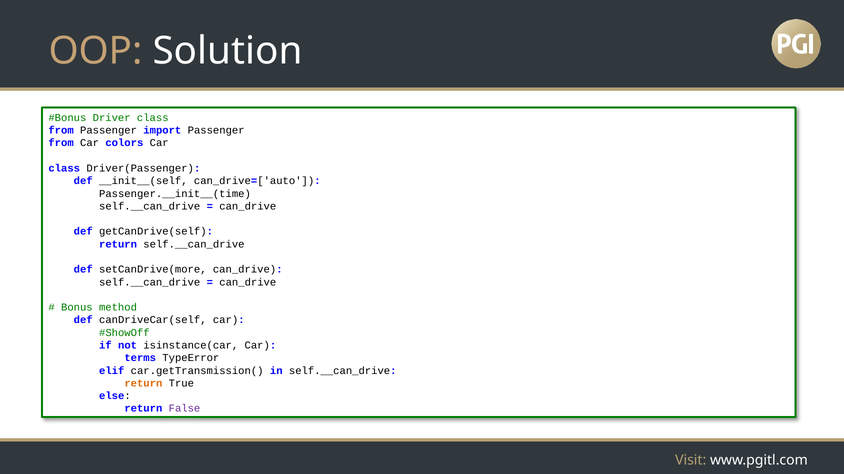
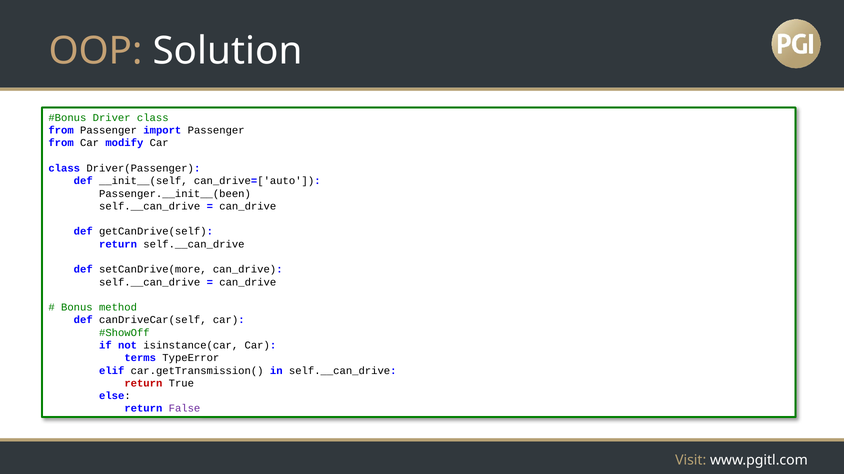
colors: colors -> modify
Passenger.__init__(time: Passenger.__init__(time -> Passenger.__init__(been
return at (143, 384) colour: orange -> red
